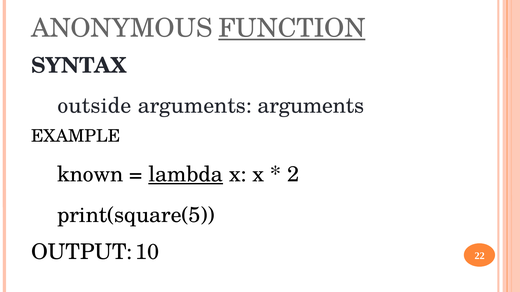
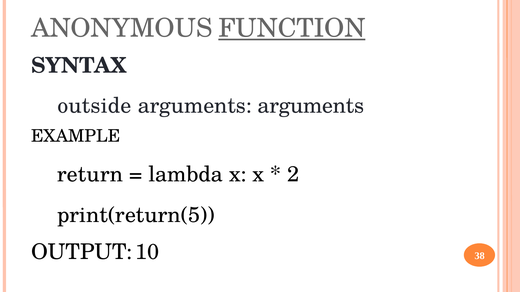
known: known -> return
lambda underline: present -> none
print(square(5: print(square(5 -> print(return(5
22: 22 -> 38
